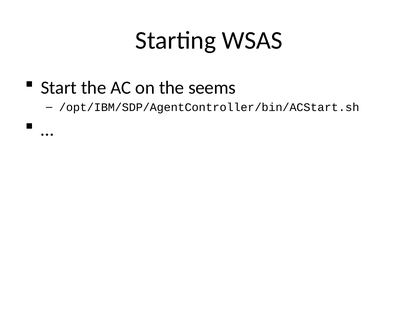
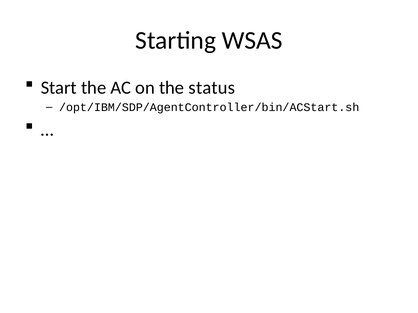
seems: seems -> status
